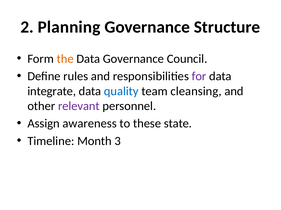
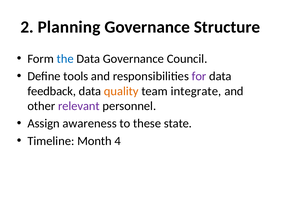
the colour: orange -> blue
rules: rules -> tools
integrate: integrate -> feedback
quality colour: blue -> orange
cleansing: cleansing -> integrate
3: 3 -> 4
